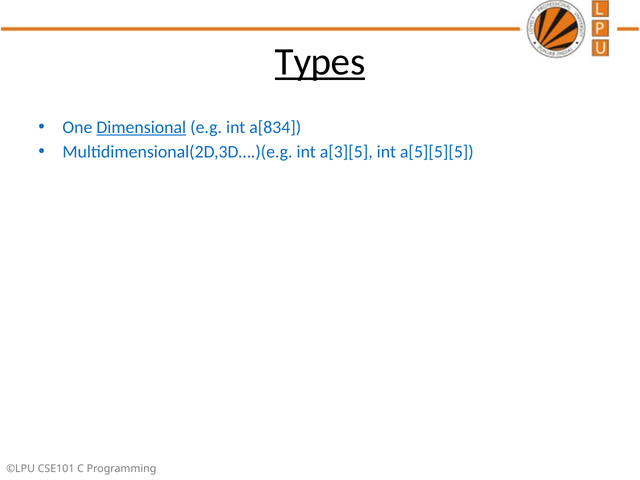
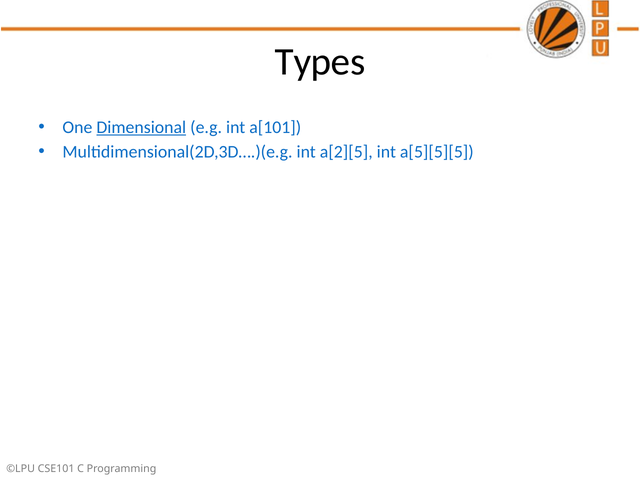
Types underline: present -> none
a[834: a[834 -> a[101
a[3][5: a[3][5 -> a[2][5
